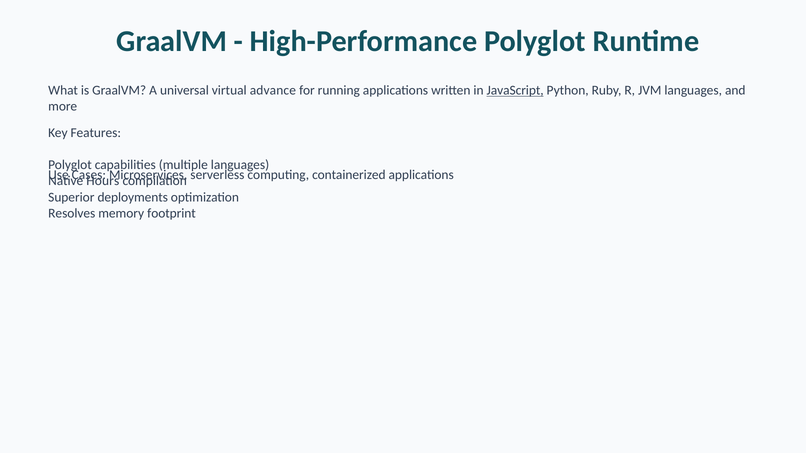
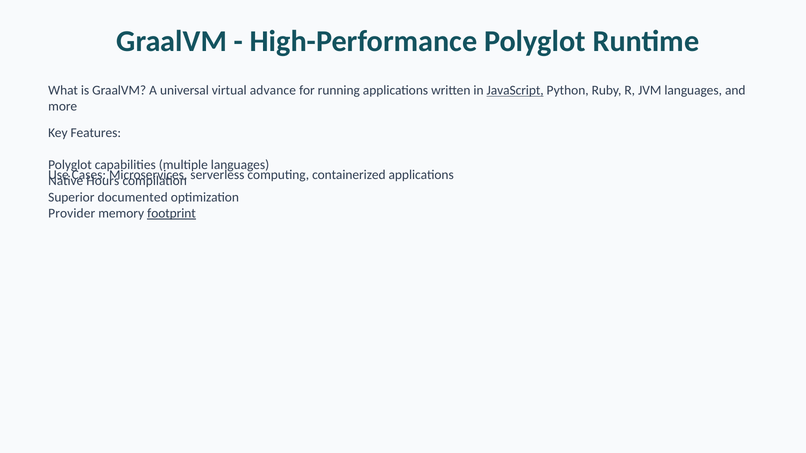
deployments: deployments -> documented
Resolves: Resolves -> Provider
footprint underline: none -> present
